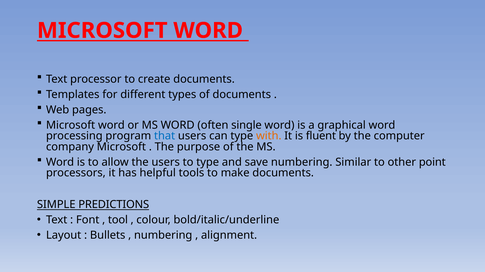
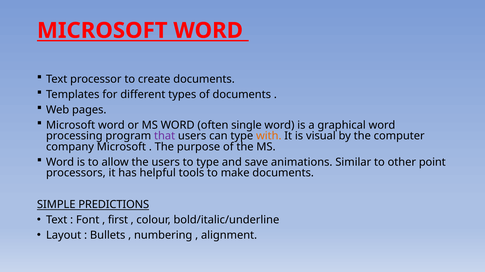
that colour: blue -> purple
fluent: fluent -> visual
save numbering: numbering -> animations
tool: tool -> first
